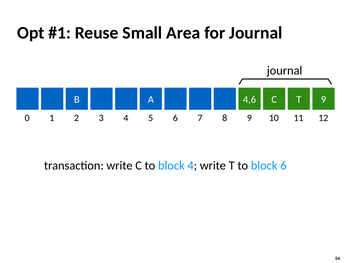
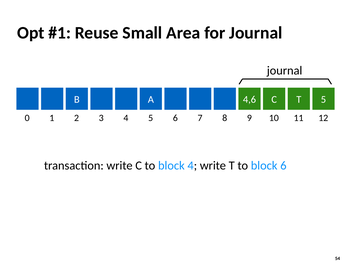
T 9: 9 -> 5
